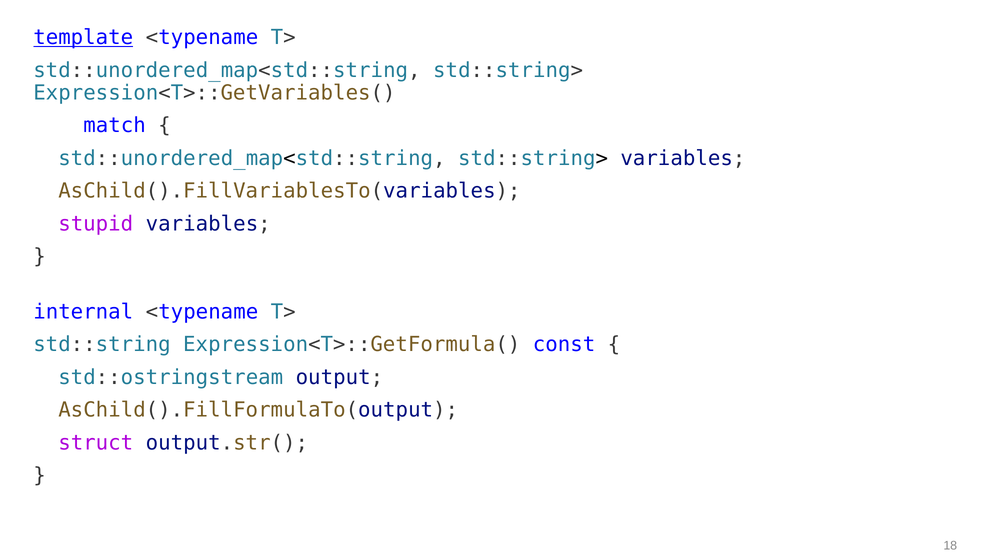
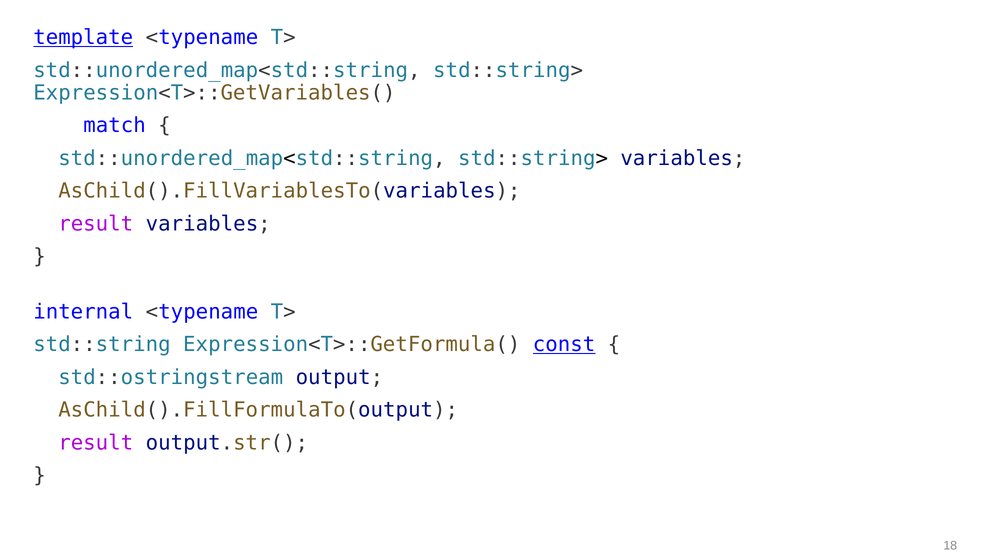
stupid at (96, 224): stupid -> result
const underline: none -> present
struct at (96, 443): struct -> result
